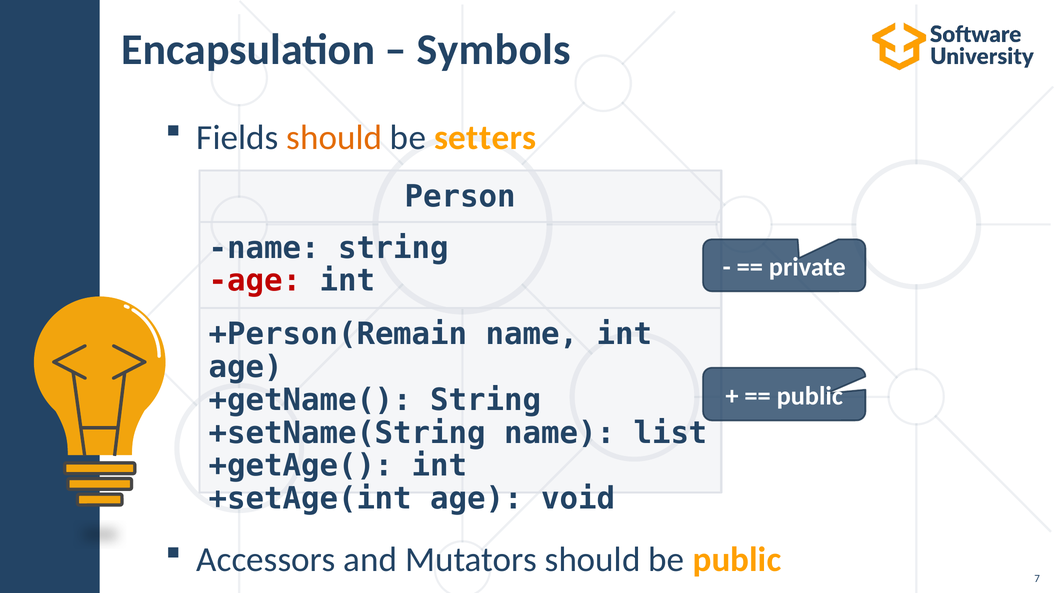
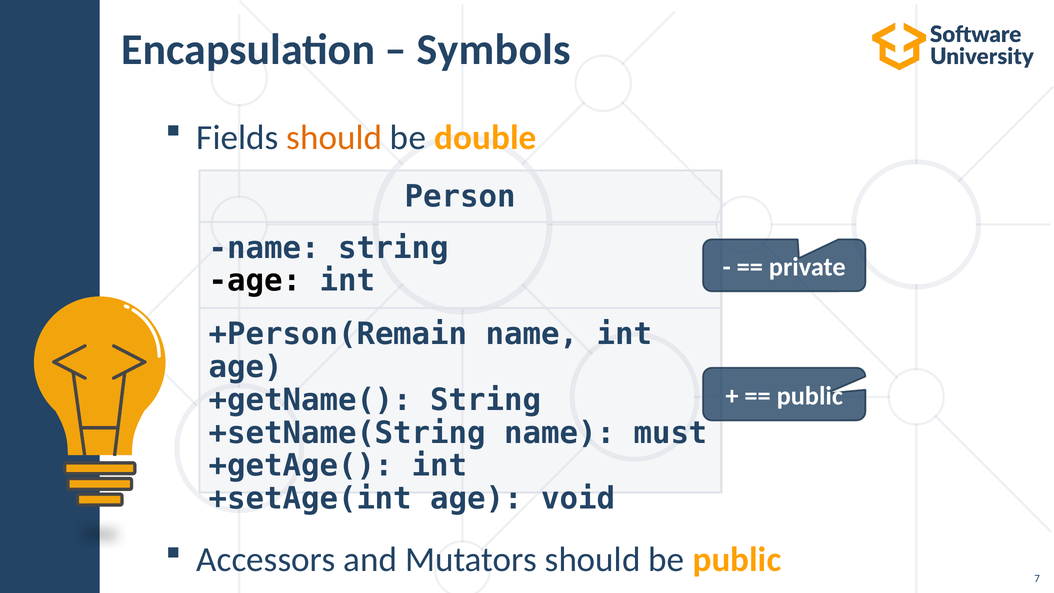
setters: setters -> double
age at (255, 281) colour: red -> black
list: list -> must
